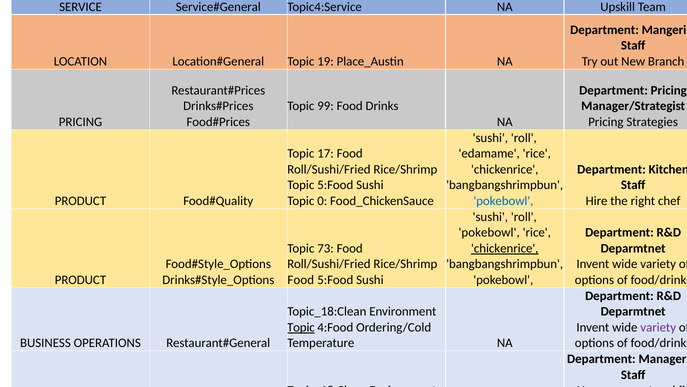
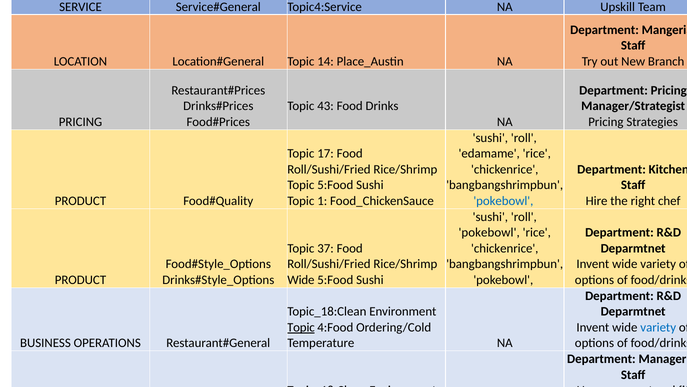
19 at (325, 61): 19 -> 14
99: 99 -> 43
0: 0 -> 1
73: 73 -> 37
chickenrice at (505, 248) underline: present -> none
Food at (301, 279): Food -> Wide
variety at (658, 327) colour: purple -> blue
